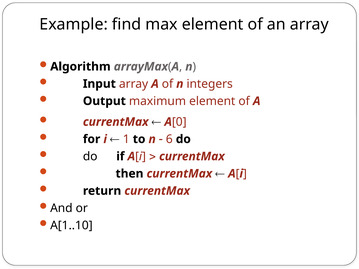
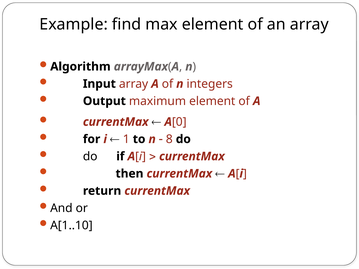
6: 6 -> 8
